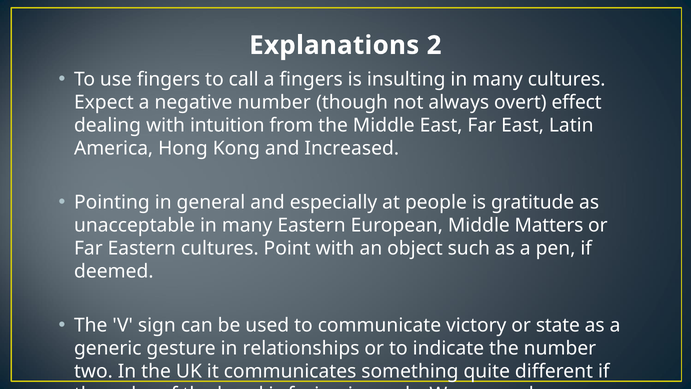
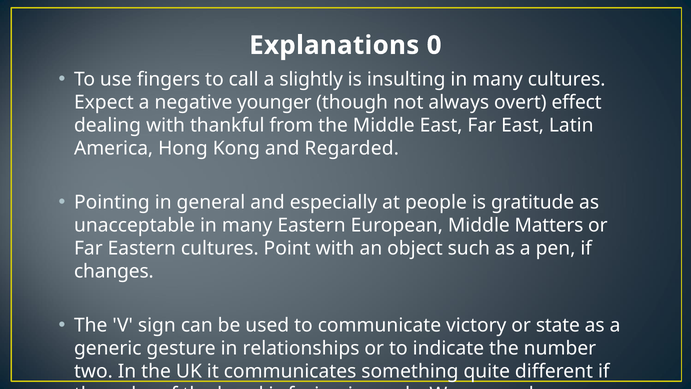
2: 2 -> 0
a fingers: fingers -> slightly
negative number: number -> younger
intuition: intuition -> thankful
Increased: Increased -> Regarded
deemed: deemed -> changes
